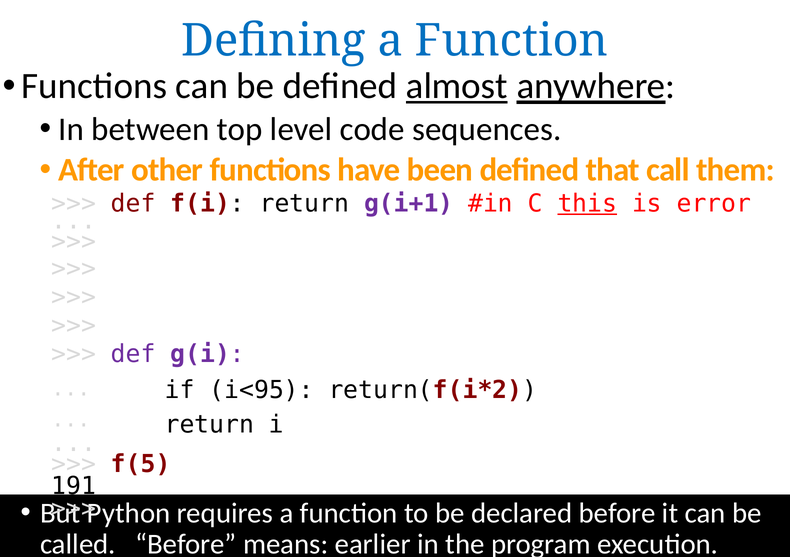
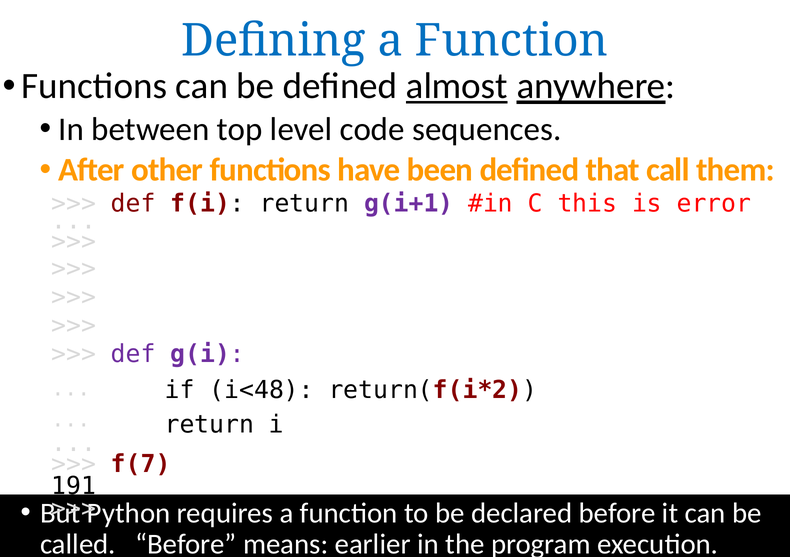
this underline: present -> none
i<95: i<95 -> i<48
f(5: f(5 -> f(7
